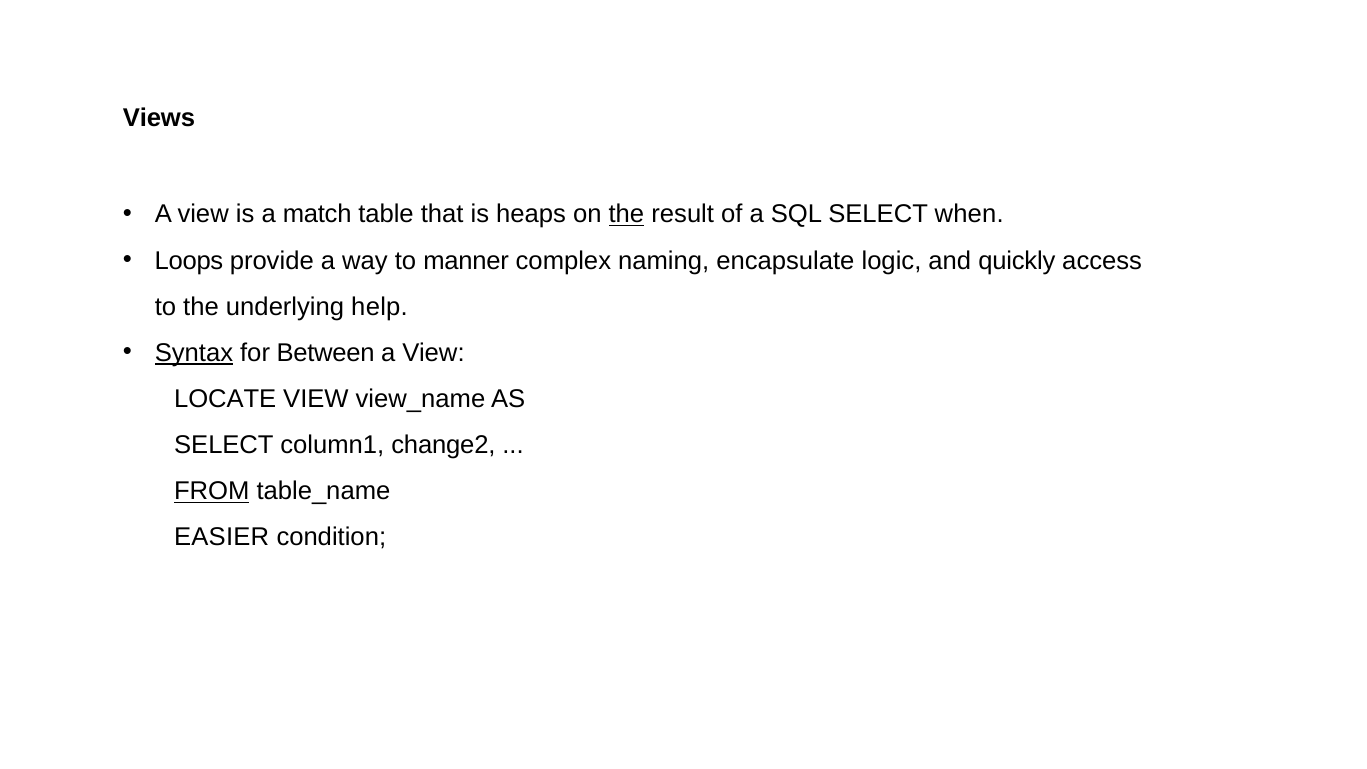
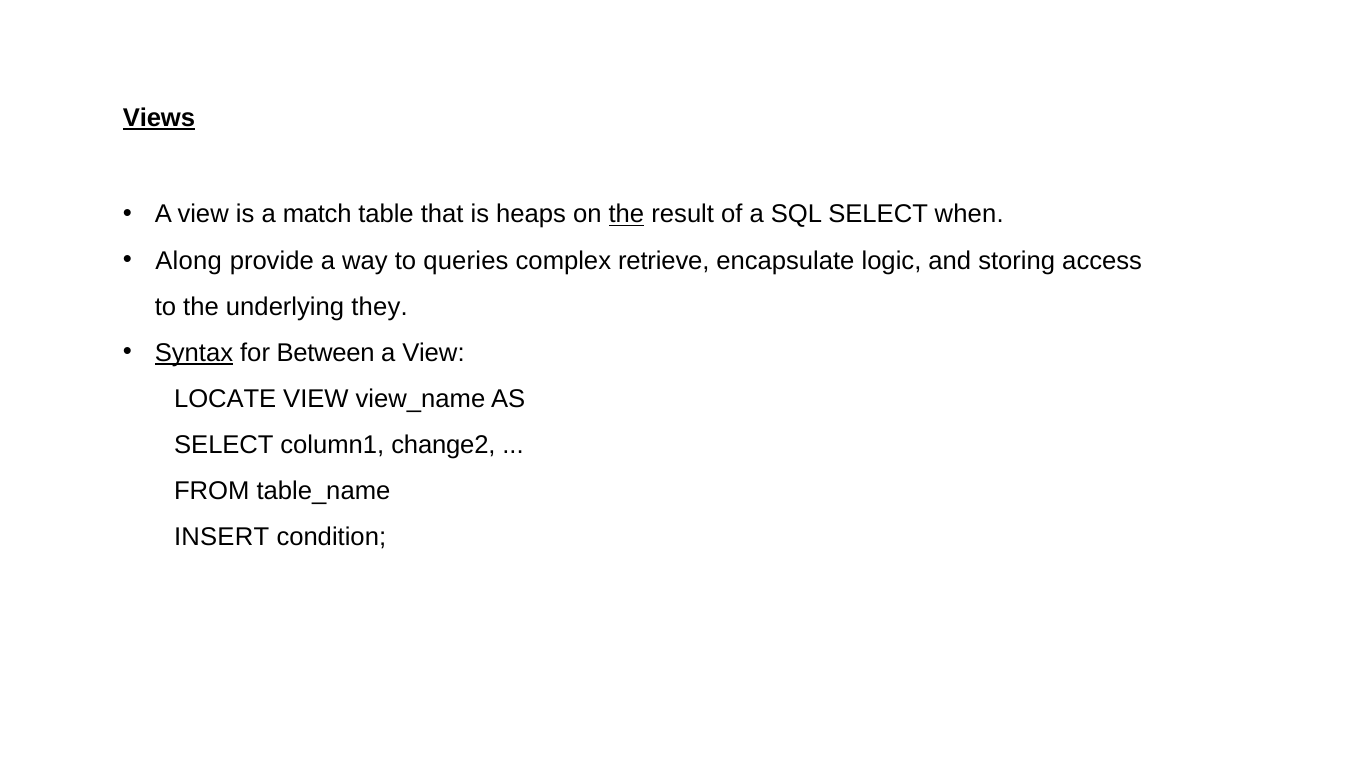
Views underline: none -> present
Loops: Loops -> Along
manner: manner -> queries
naming: naming -> retrieve
quickly: quickly -> storing
help: help -> they
FROM underline: present -> none
EASIER: EASIER -> INSERT
